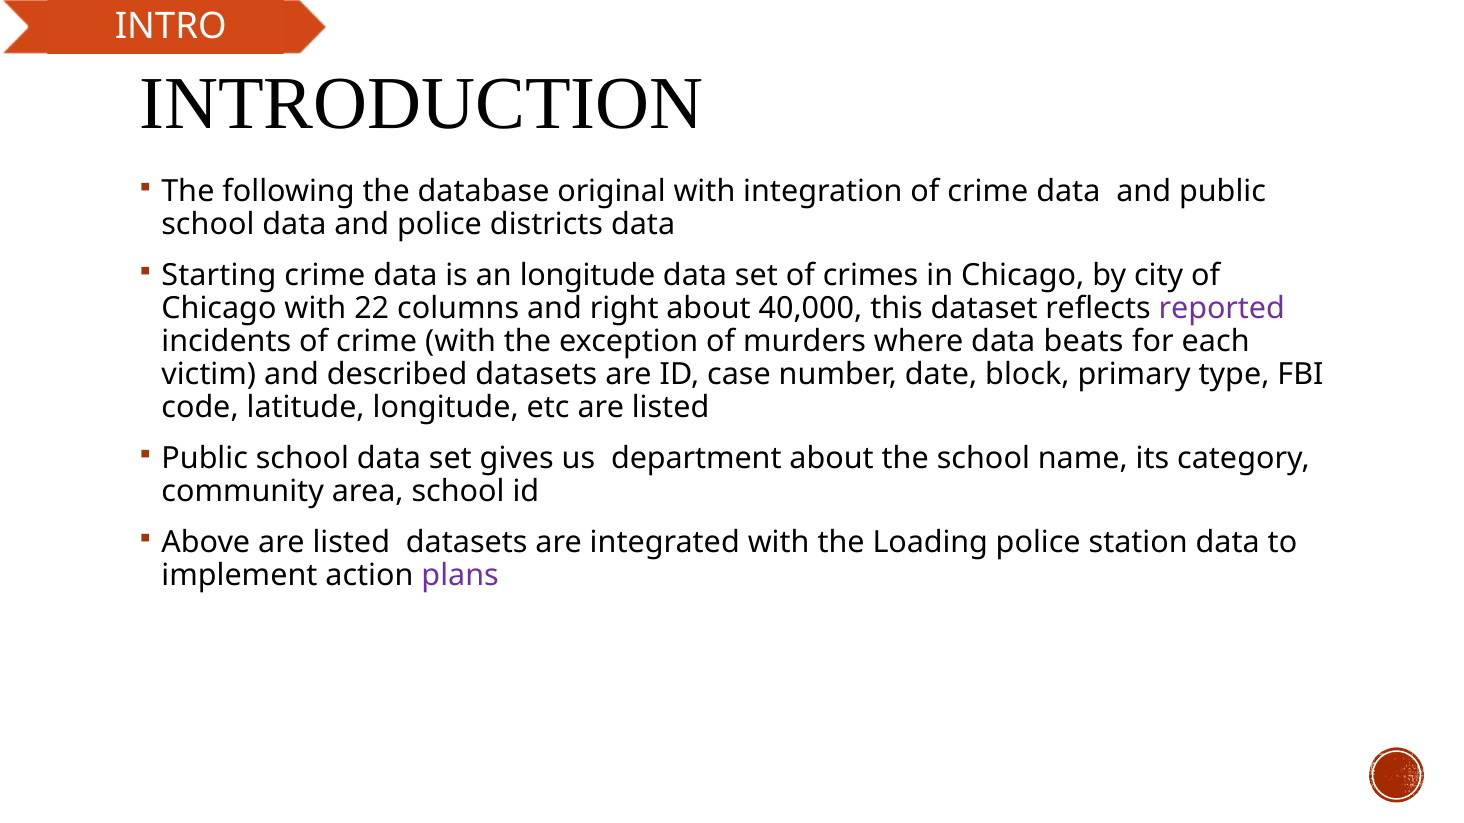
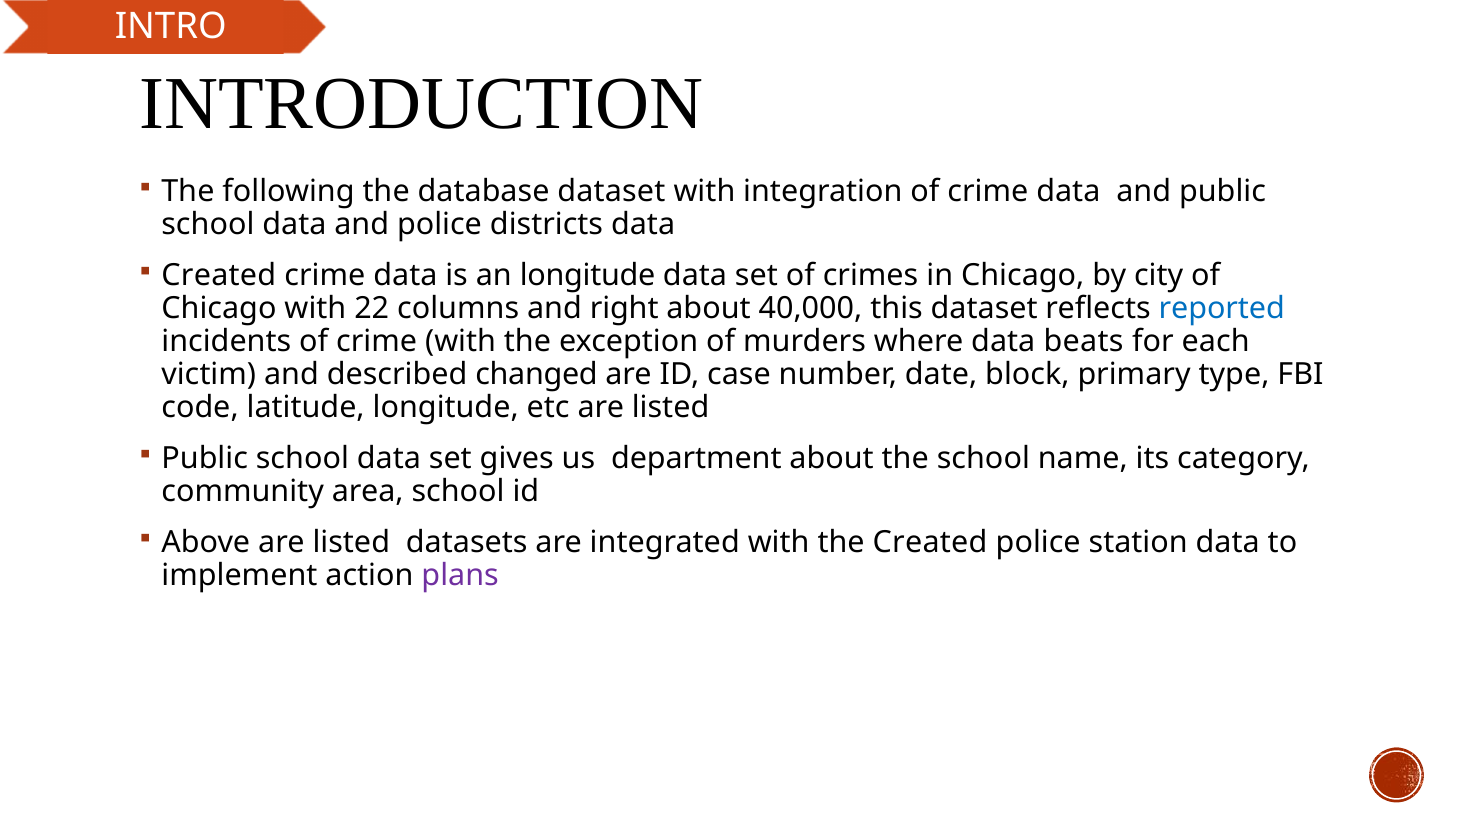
database original: original -> dataset
Starting at (219, 276): Starting -> Created
reported colour: purple -> blue
described datasets: datasets -> changed
the Loading: Loading -> Created
